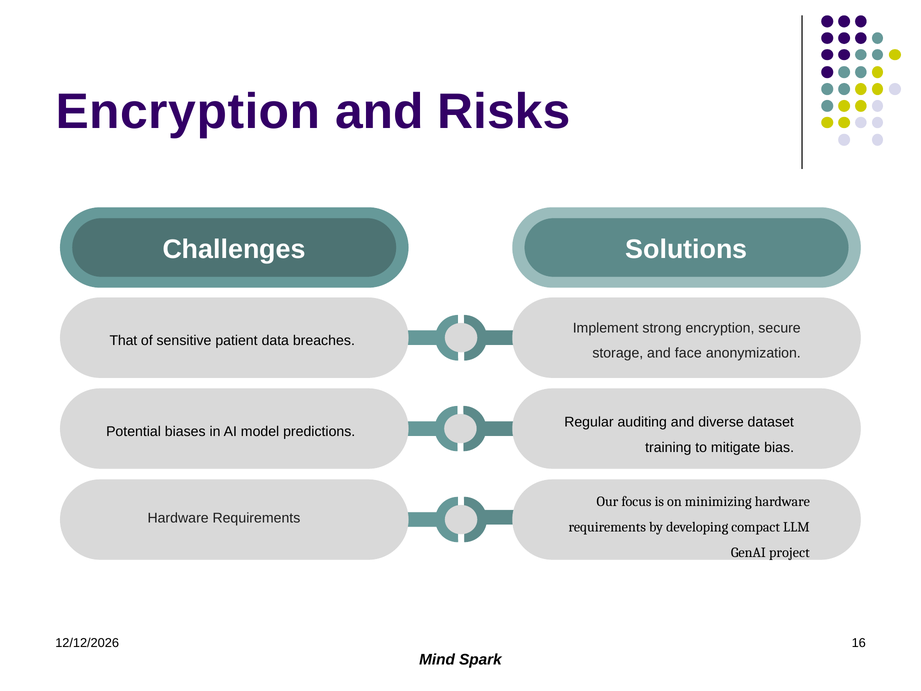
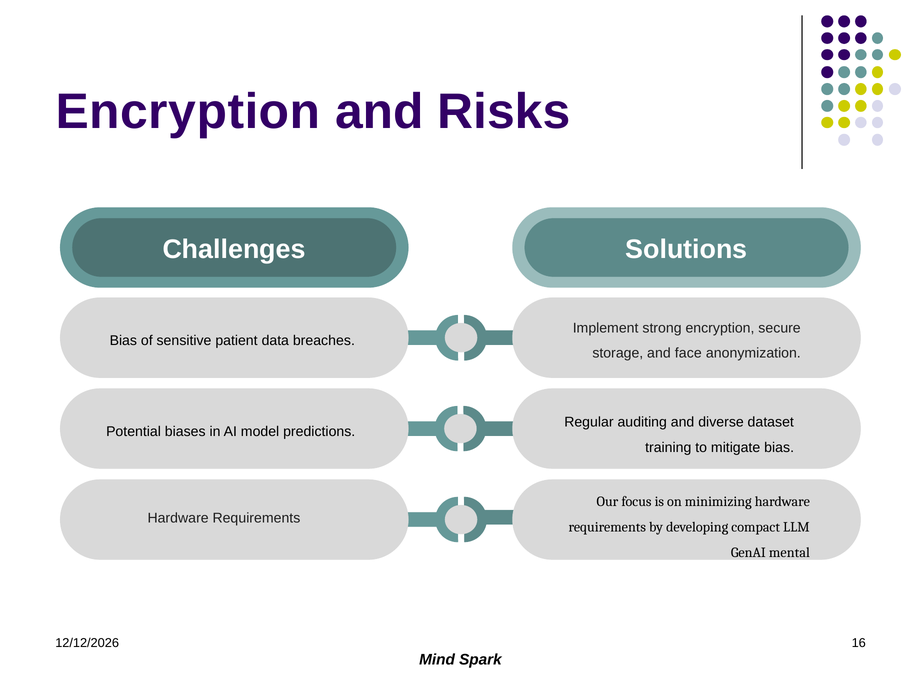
That at (123, 340): That -> Bias
project: project -> mental
